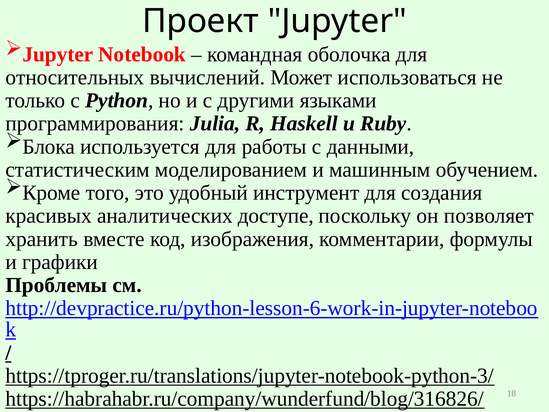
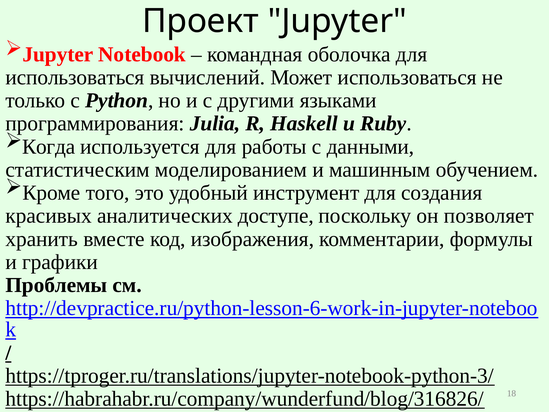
относительных at (75, 77): относительных -> использоваться
Блока: Блока -> Когда
